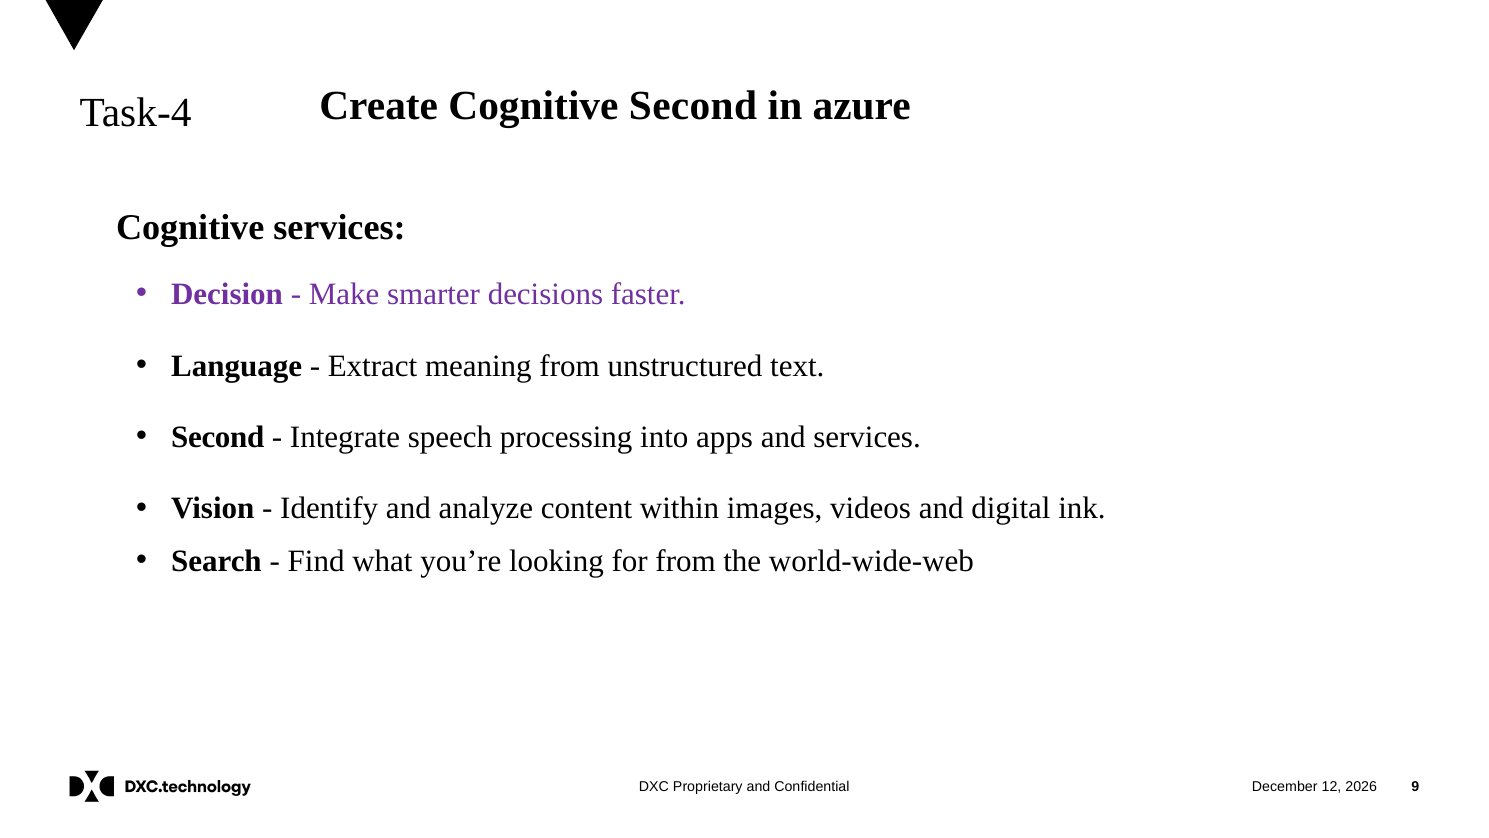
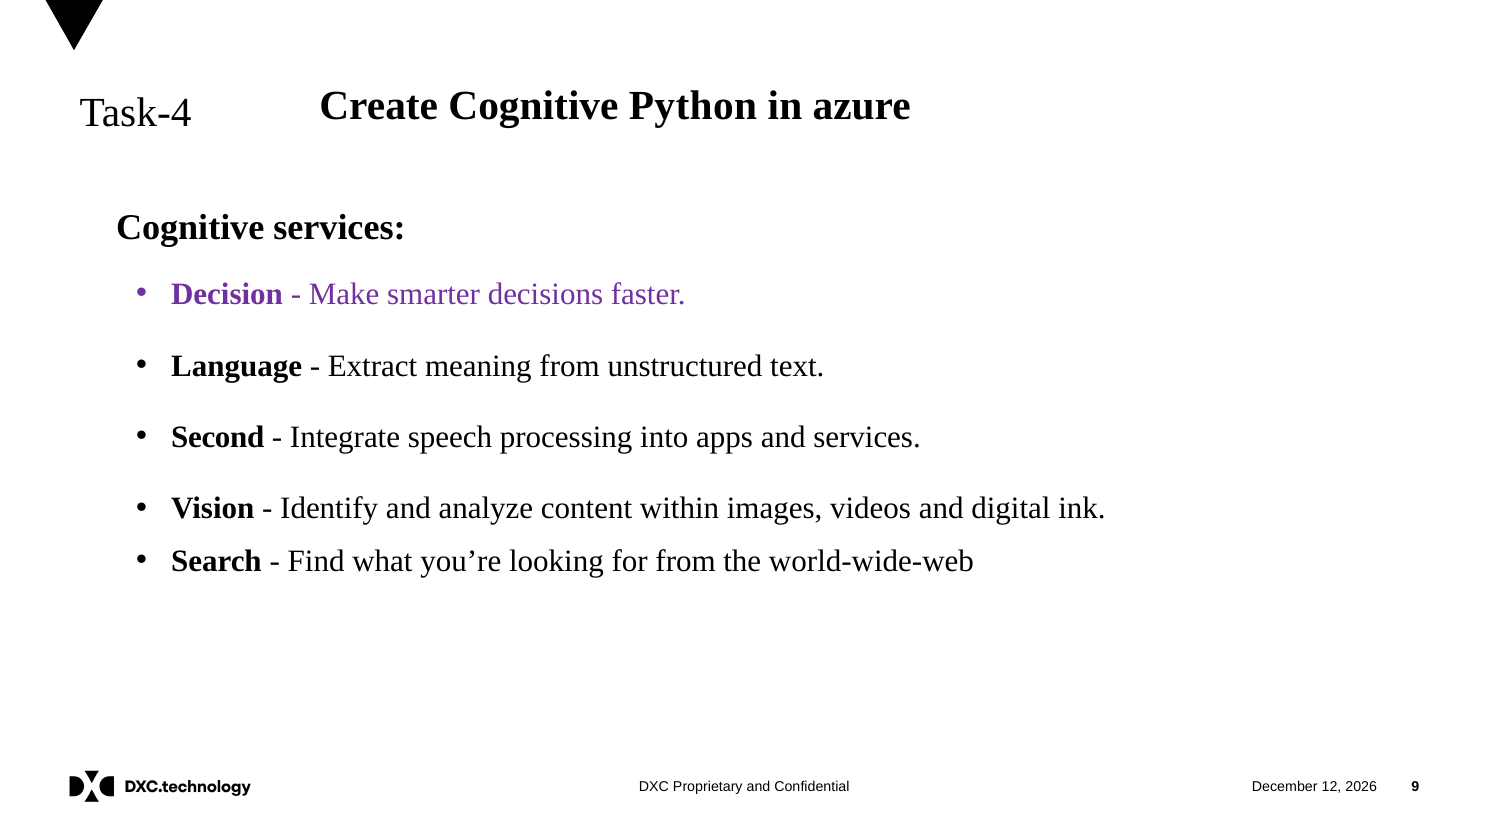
Cognitive Second: Second -> Python
